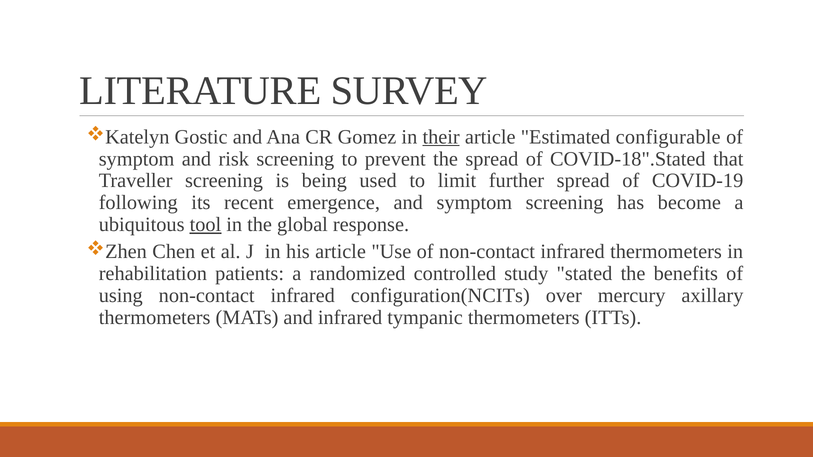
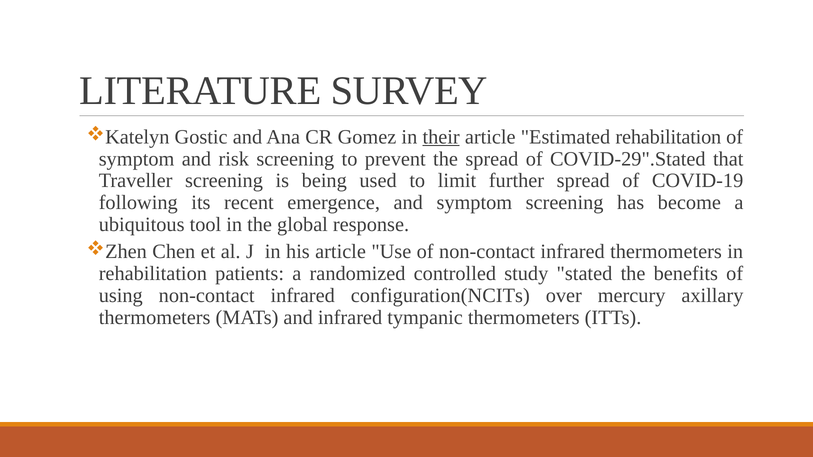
Estimated configurable: configurable -> rehabilitation
COVID-18".Stated: COVID-18".Stated -> COVID-29".Stated
tool underline: present -> none
